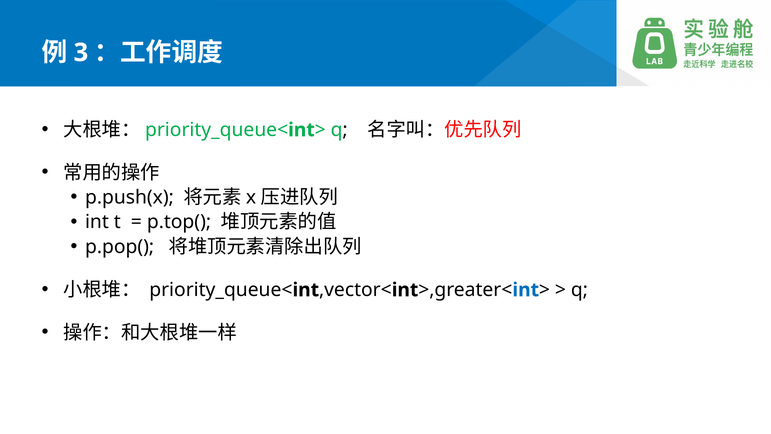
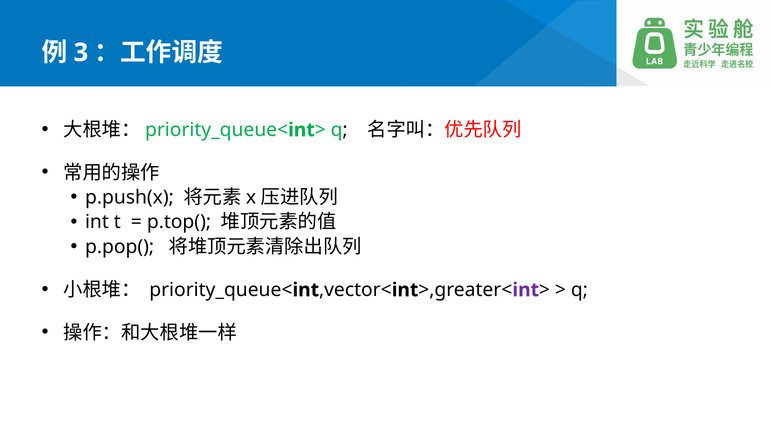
int at (526, 290) colour: blue -> purple
